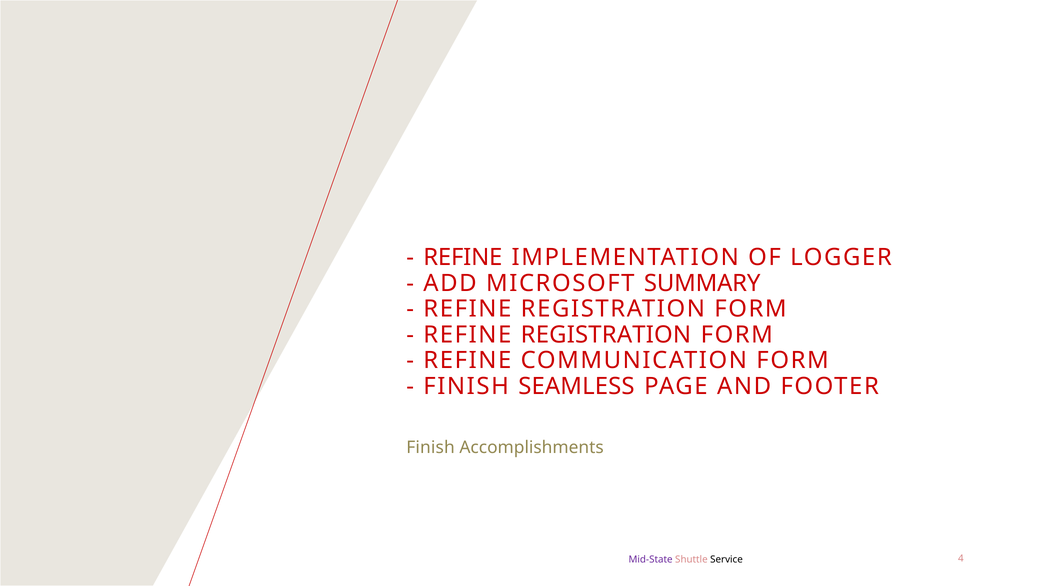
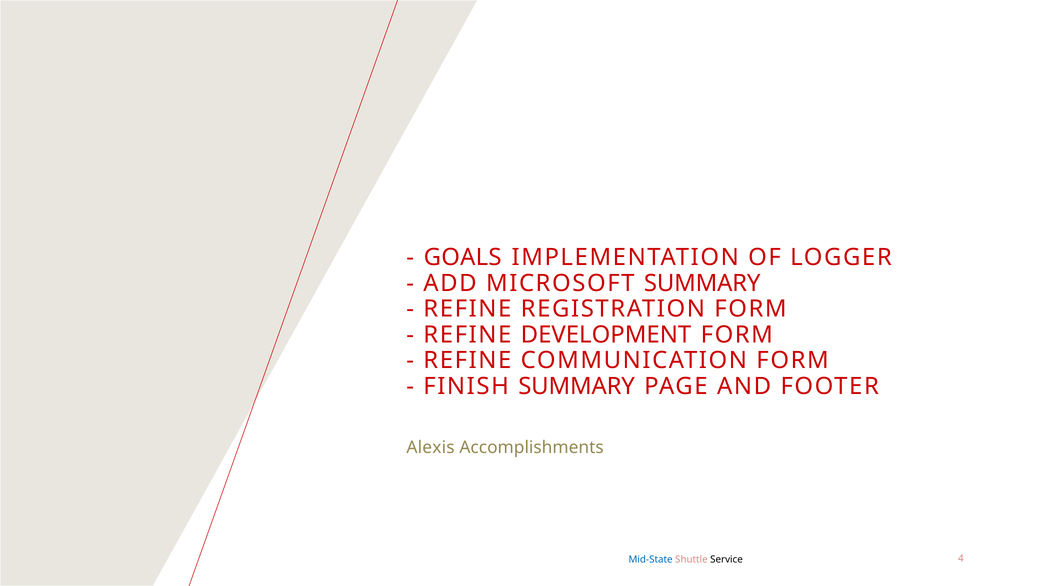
REFINE at (463, 258): REFINE -> GOALS
REGISTRATION at (606, 335): REGISTRATION -> DEVELOPMENT
FINISH SEAMLESS: SEAMLESS -> SUMMARY
Finish at (431, 448): Finish -> Alexis
Mid-State colour: purple -> blue
